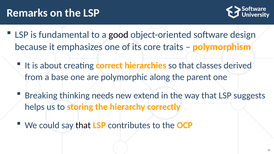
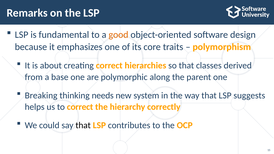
good colour: black -> orange
extend: extend -> system
to storing: storing -> correct
